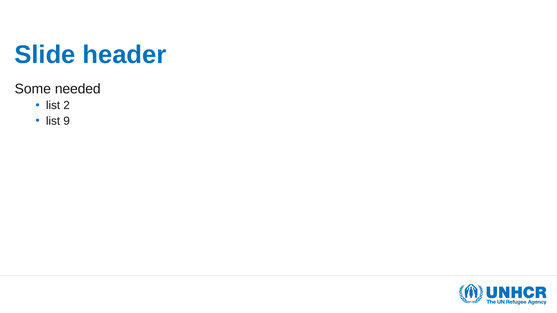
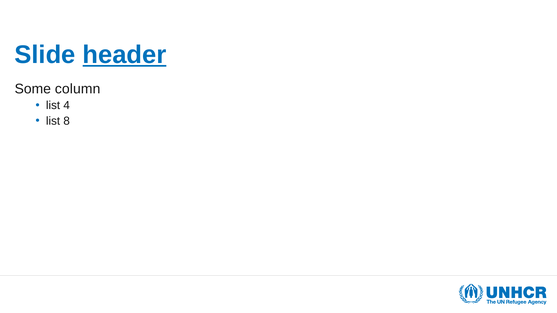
header underline: none -> present
needed: needed -> column
2: 2 -> 4
9: 9 -> 8
